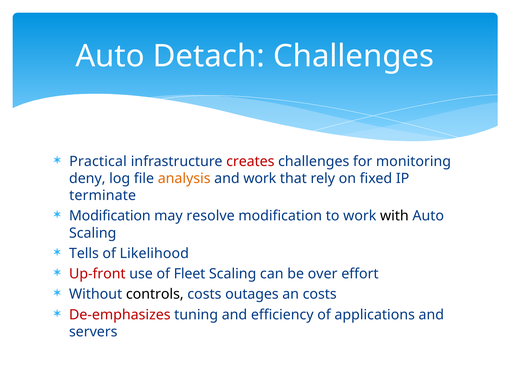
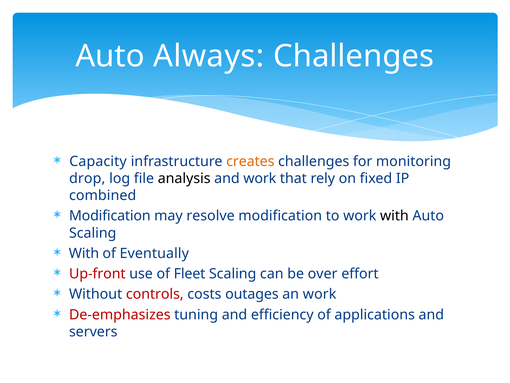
Detach: Detach -> Always
Practical: Practical -> Capacity
creates colour: red -> orange
deny: deny -> drop
analysis colour: orange -> black
terminate: terminate -> combined
Tells at (84, 253): Tells -> With
Likelihood: Likelihood -> Eventually
controls colour: black -> red
an costs: costs -> work
